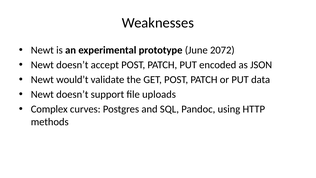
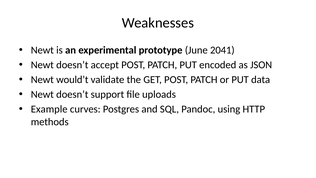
2072: 2072 -> 2041
Complex: Complex -> Example
